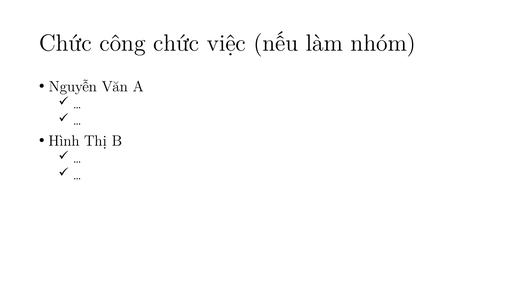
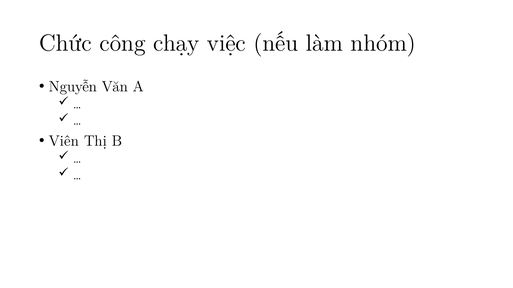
công chức: chức -> chạy
Hình: Hình -> Viên
